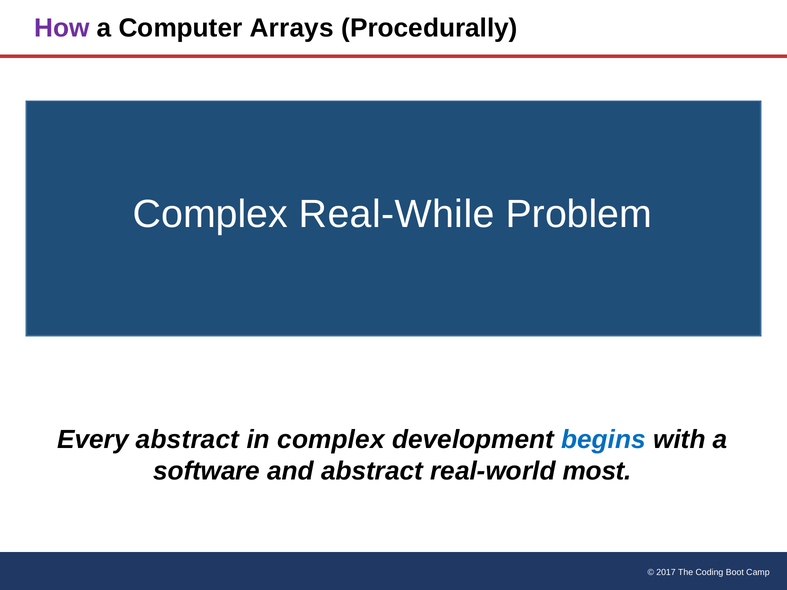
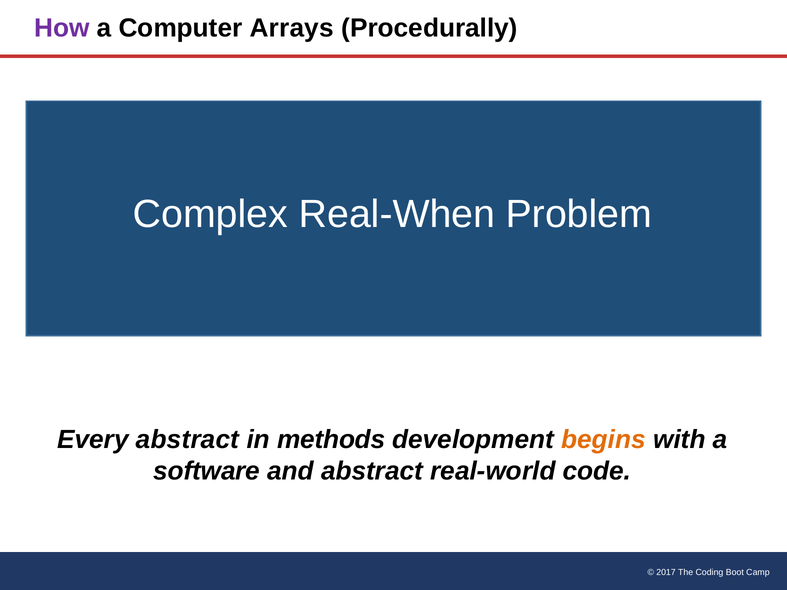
Real-While: Real-While -> Real-When
in complex: complex -> methods
begins colour: blue -> orange
most: most -> code
